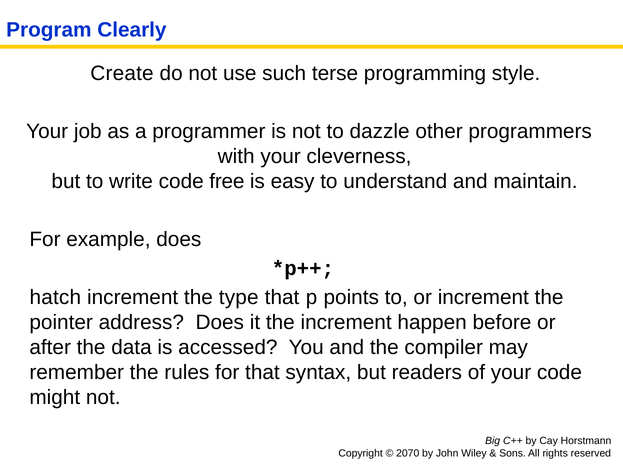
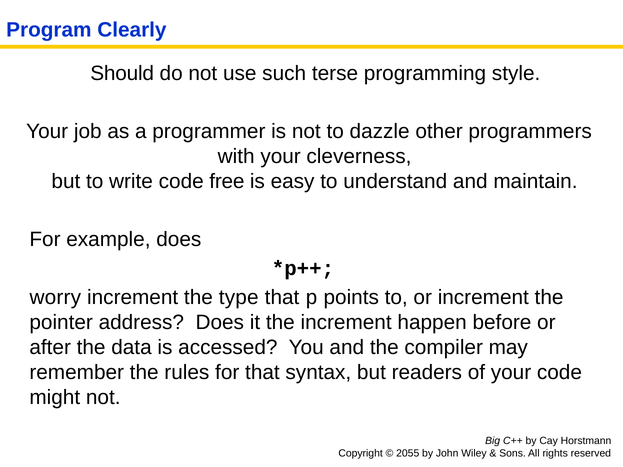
Create: Create -> Should
hatch: hatch -> worry
2070: 2070 -> 2055
